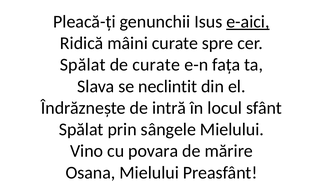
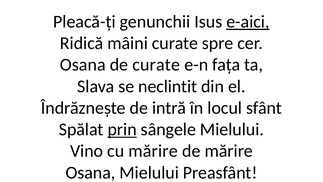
Spălat at (83, 65): Spălat -> Osana
prin underline: none -> present
cu povara: povara -> mărire
